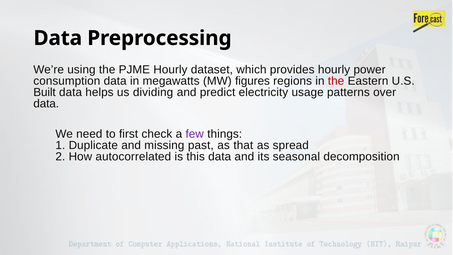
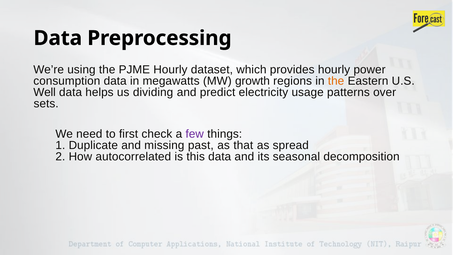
figures: figures -> growth
the at (336, 81) colour: red -> orange
Built: Built -> Well
data at (46, 104): data -> sets
